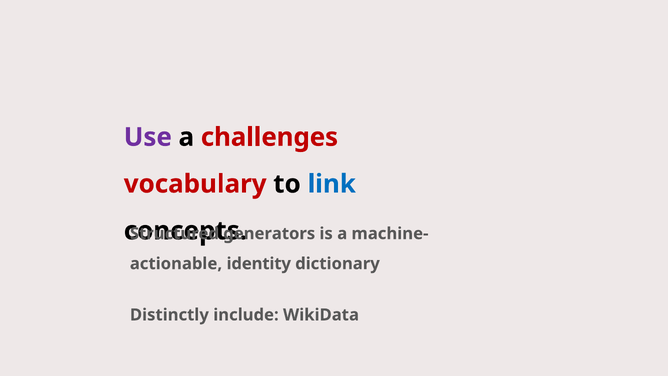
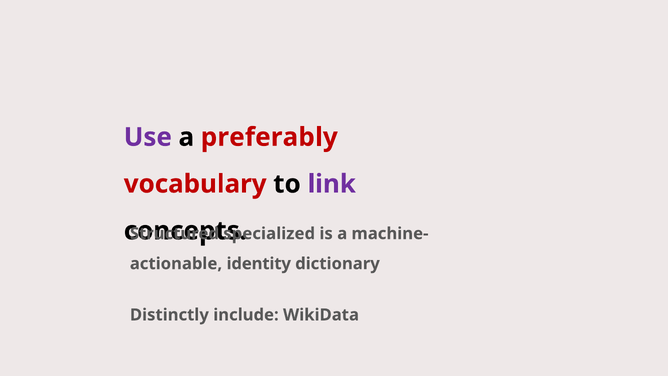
challenges: challenges -> preferably
link colour: blue -> purple
generators: generators -> specialized
